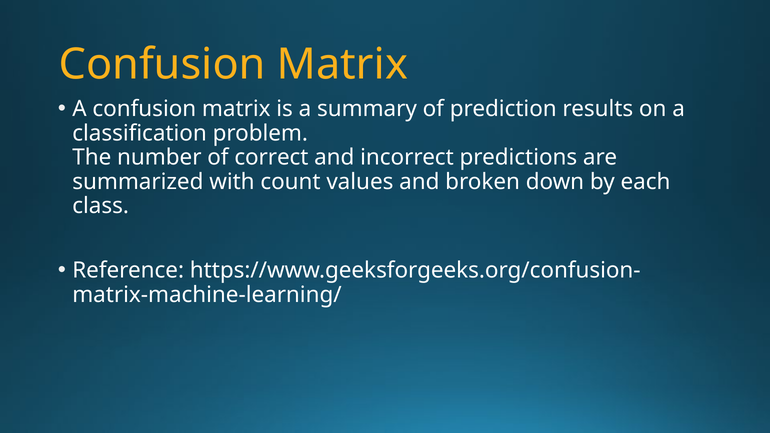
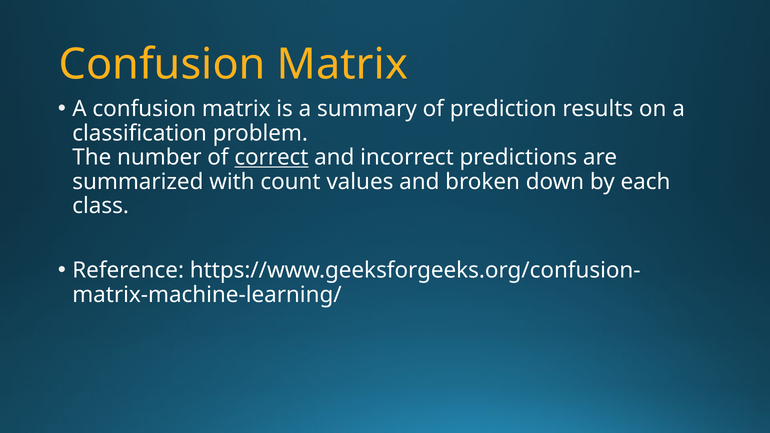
correct underline: none -> present
